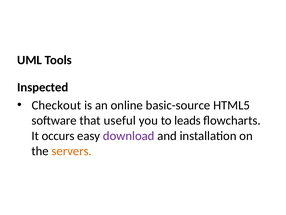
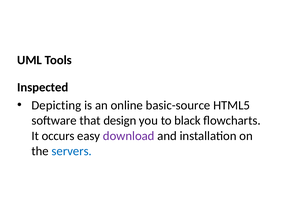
Checkout: Checkout -> Depicting
useful: useful -> design
leads: leads -> black
servers colour: orange -> blue
